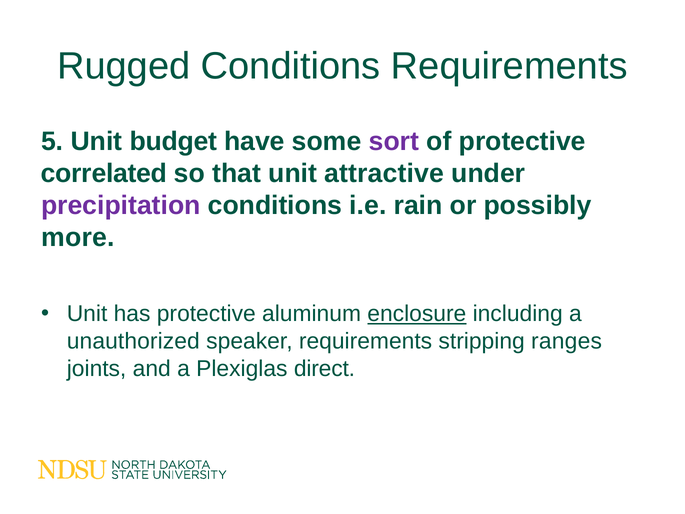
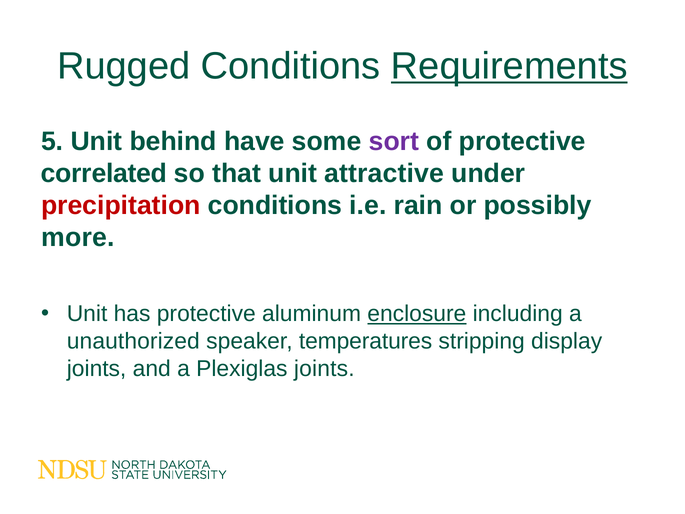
Requirements at (509, 66) underline: none -> present
budget: budget -> behind
precipitation colour: purple -> red
speaker requirements: requirements -> temperatures
ranges: ranges -> display
Plexiglas direct: direct -> joints
